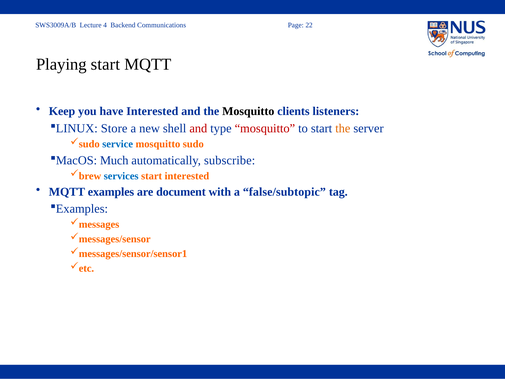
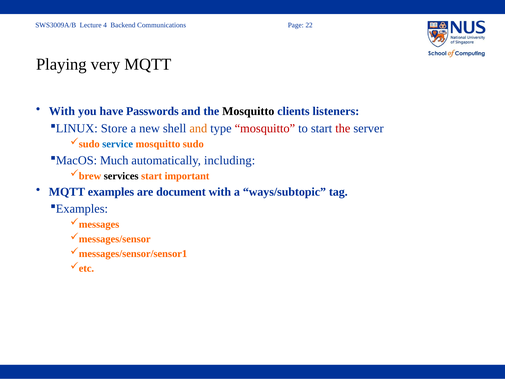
Playing start: start -> very
Keep at (62, 111): Keep -> With
have Interested: Interested -> Passwords
and at (198, 128) colour: red -> orange
the at (343, 128) colour: orange -> red
subscribe: subscribe -> including
services colour: blue -> black
start interested: interested -> important
false/subtopic: false/subtopic -> ways/subtopic
